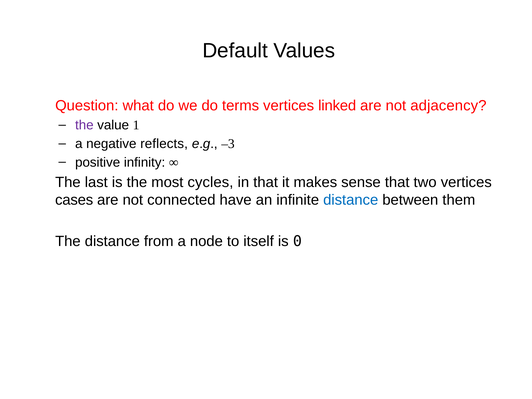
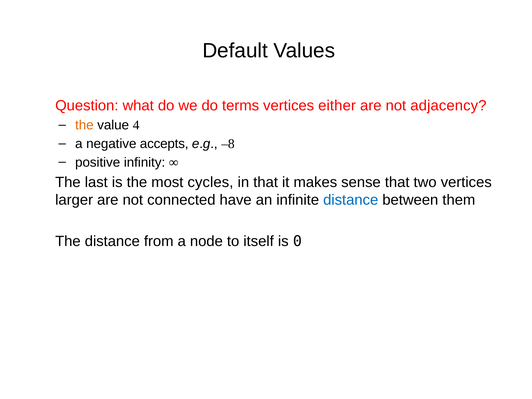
linked: linked -> either
the at (84, 125) colour: purple -> orange
1: 1 -> 4
reflects: reflects -> accepts
–3: –3 -> –8
cases: cases -> larger
